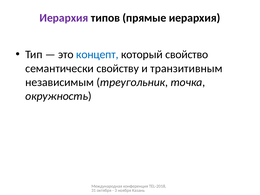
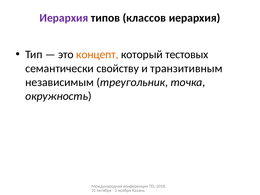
прямые: прямые -> классов
концепт colour: blue -> orange
свойство: свойство -> тестовых
